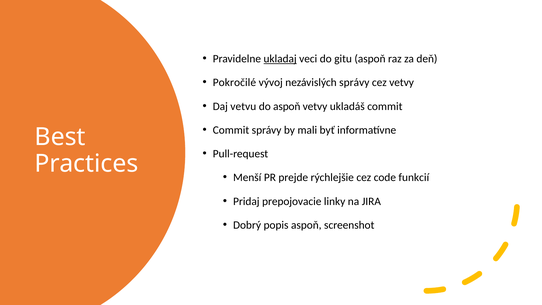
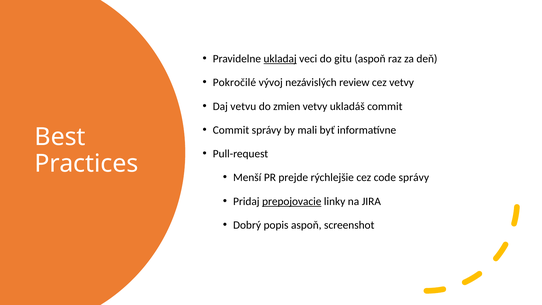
nezávislých správy: správy -> review
do aspoň: aspoň -> zmien
code funkcií: funkcií -> správy
prepojovacie underline: none -> present
